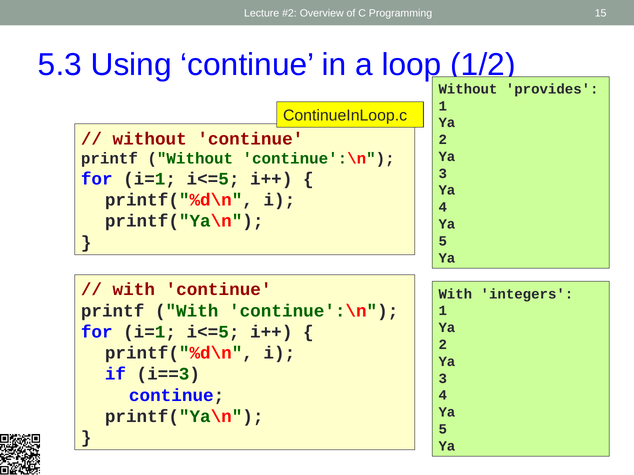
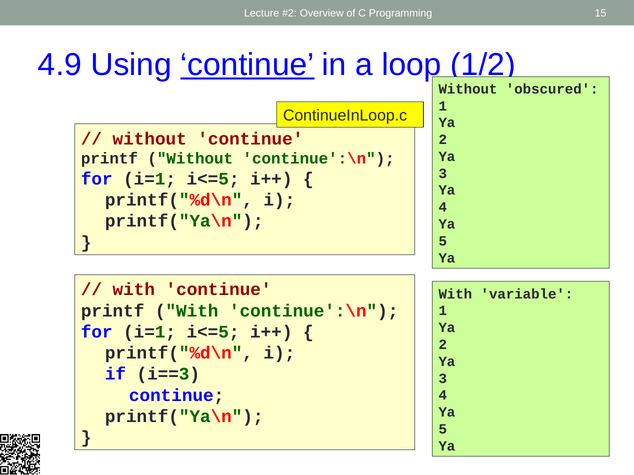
5.3: 5.3 -> 4.9
continue at (247, 65) underline: none -> present
provides: provides -> obscured
integers: integers -> variable
